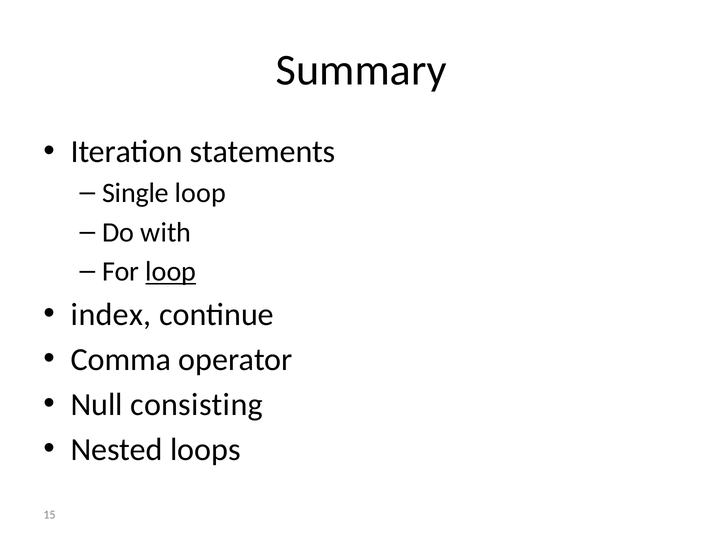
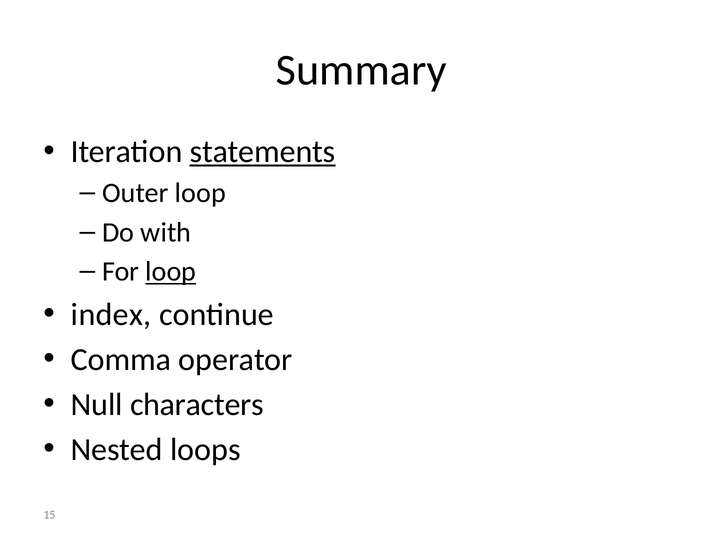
statements underline: none -> present
Single: Single -> Outer
consisting: consisting -> characters
